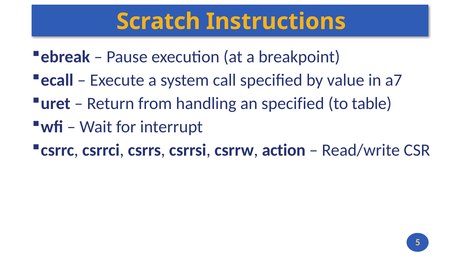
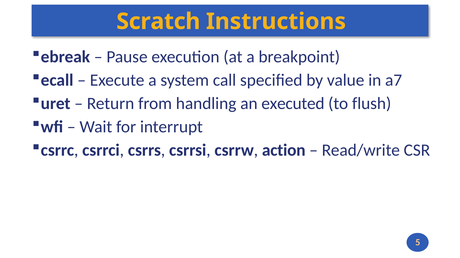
an specified: specified -> executed
table: table -> flush
